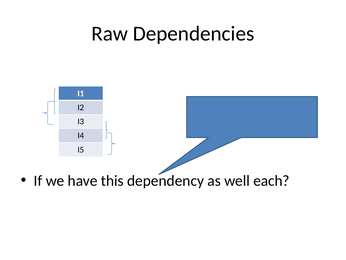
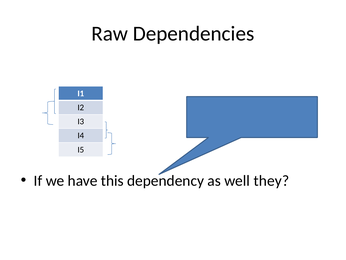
each: each -> they
